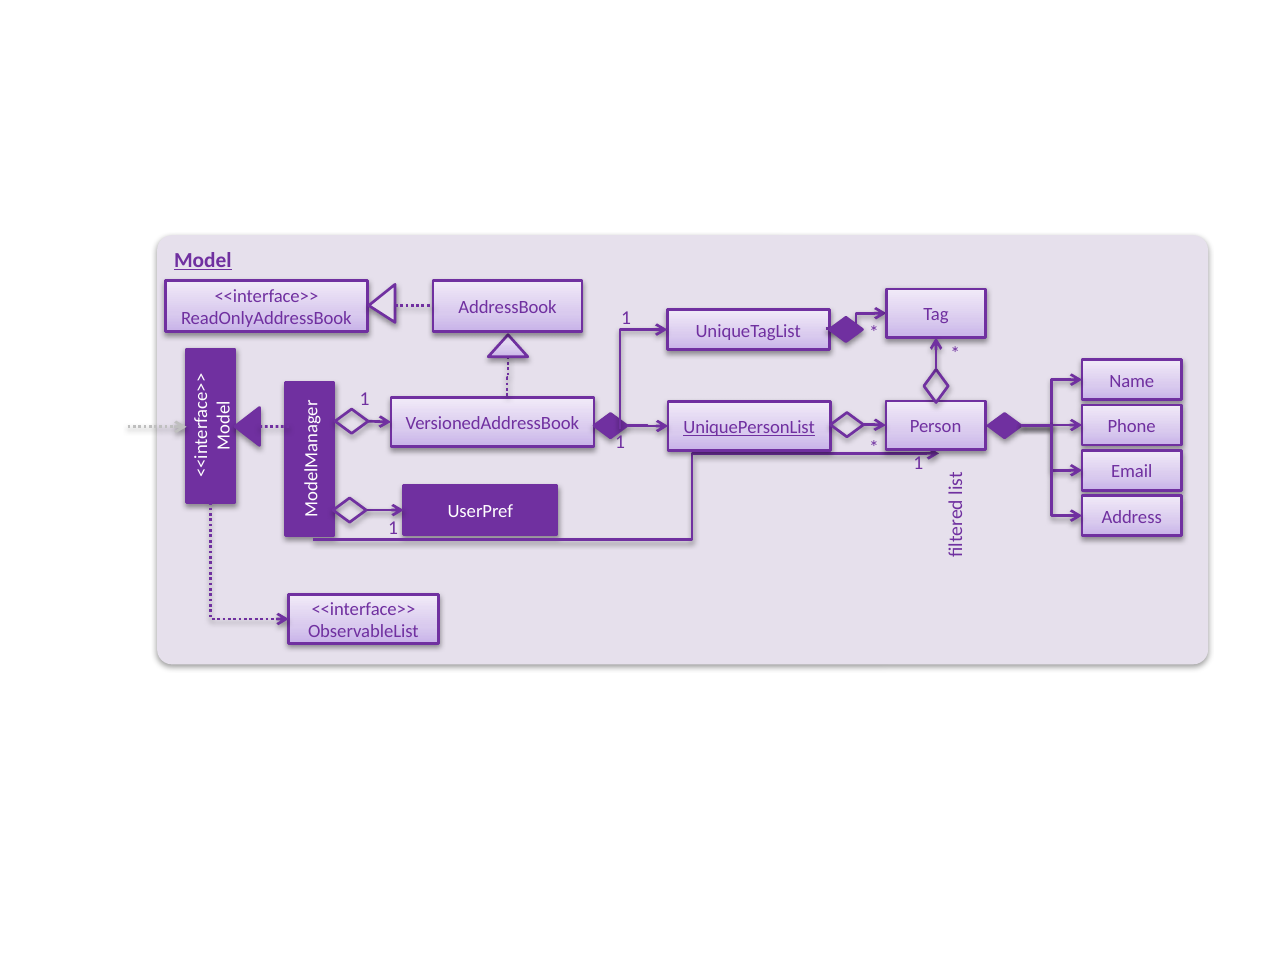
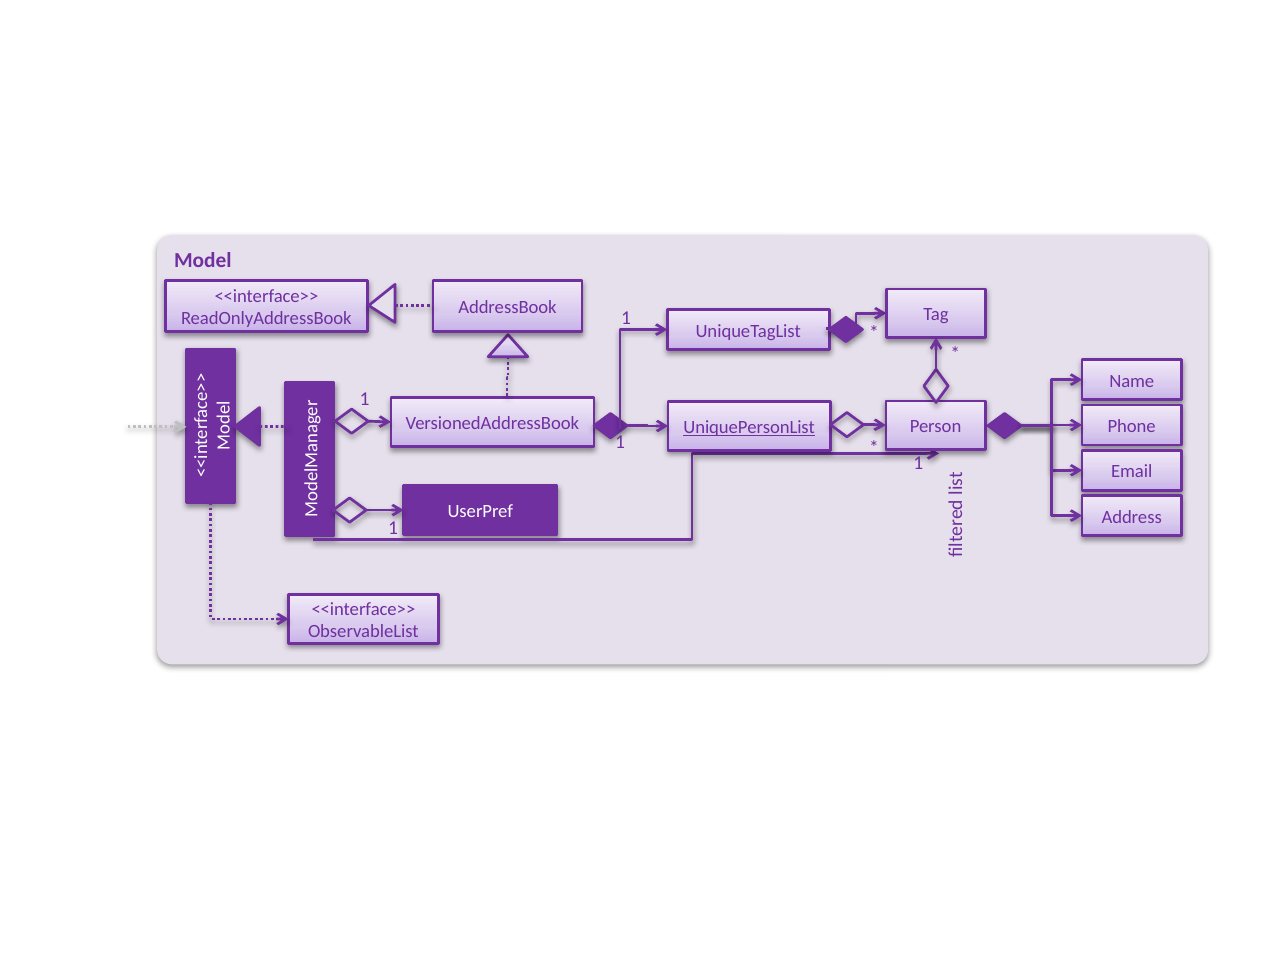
Model underline: present -> none
